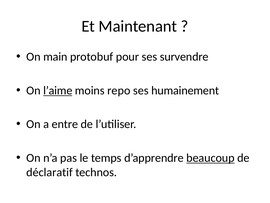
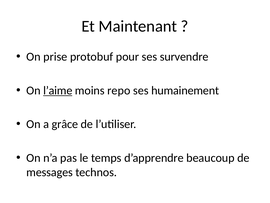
main: main -> prise
entre: entre -> grâce
beaucoup underline: present -> none
déclaratif: déclaratif -> messages
